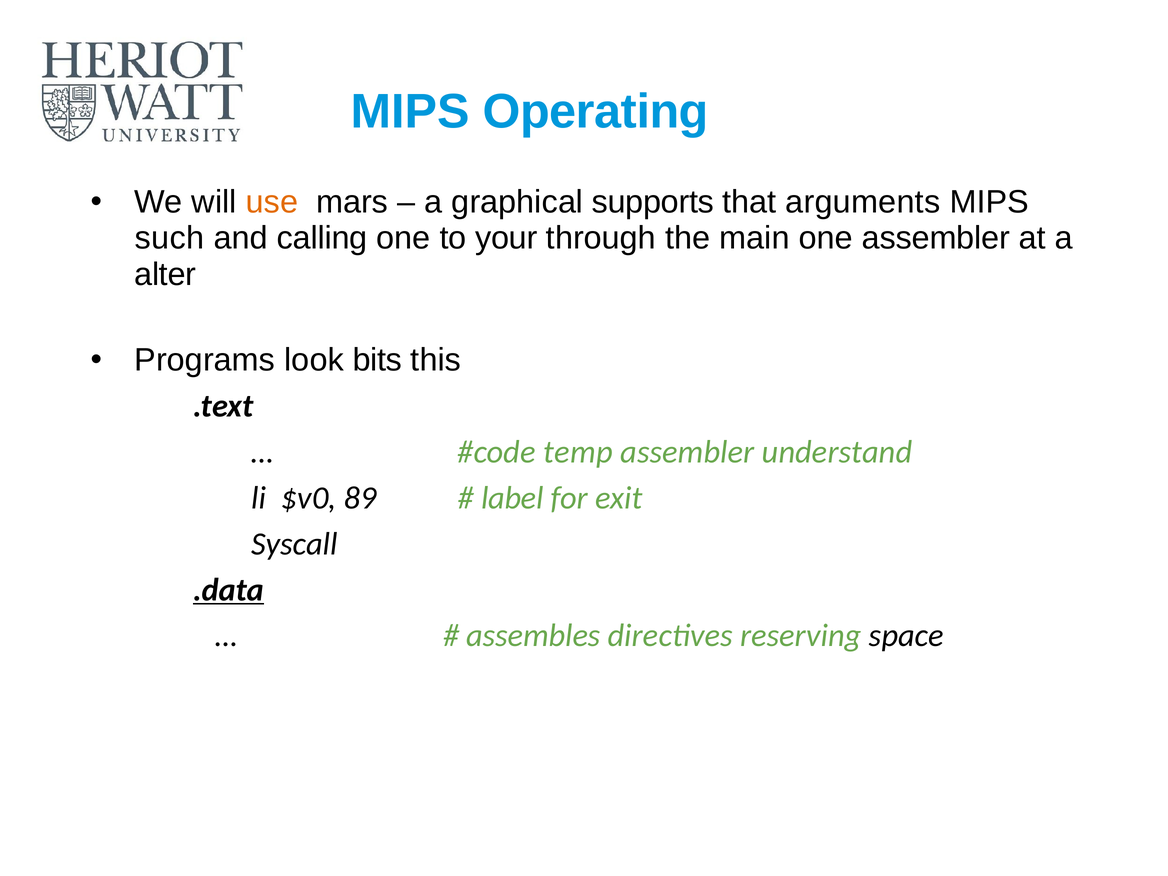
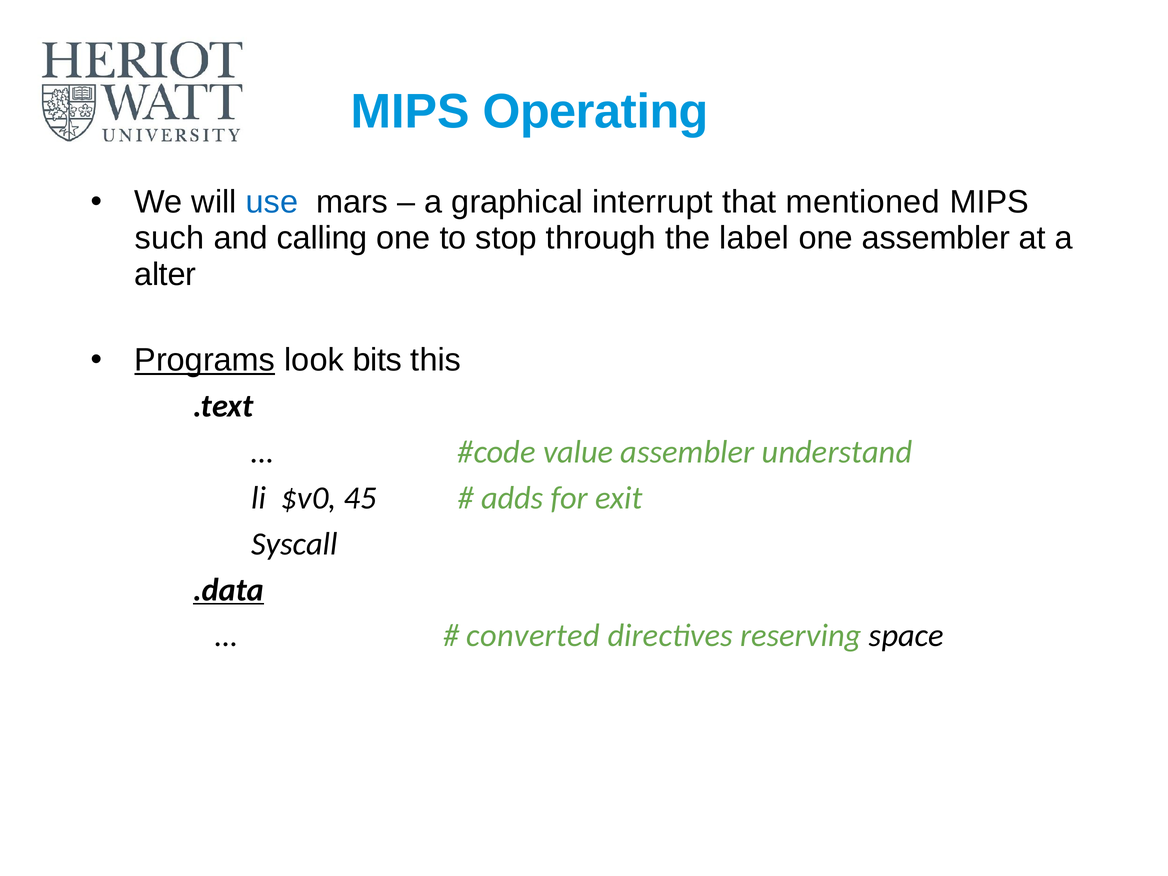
use colour: orange -> blue
supports: supports -> interrupt
arguments: arguments -> mentioned
your: your -> stop
main: main -> label
Programs underline: none -> present
temp: temp -> value
89: 89 -> 45
label: label -> adds
assembles: assembles -> converted
